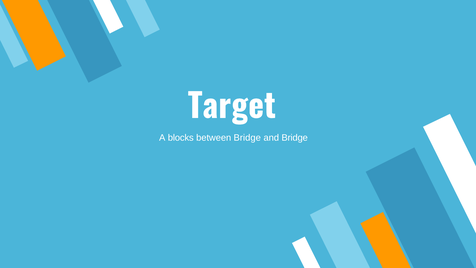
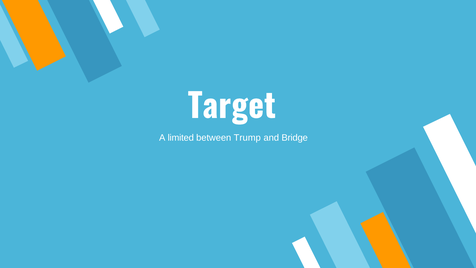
blocks: blocks -> limited
between Bridge: Bridge -> Trump
